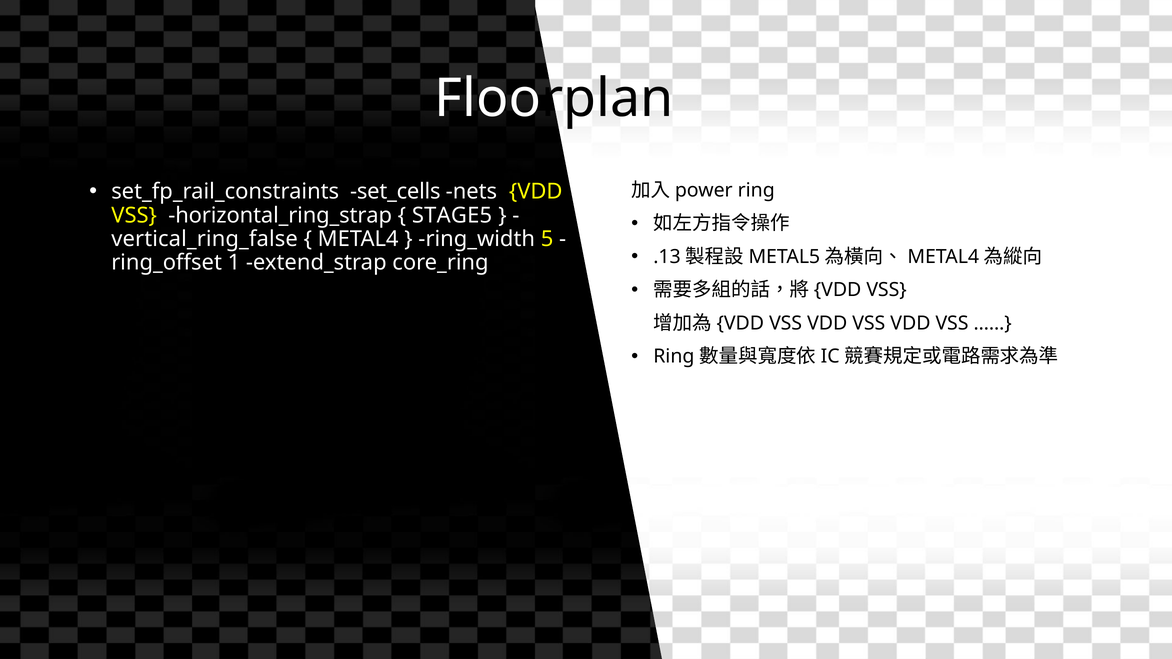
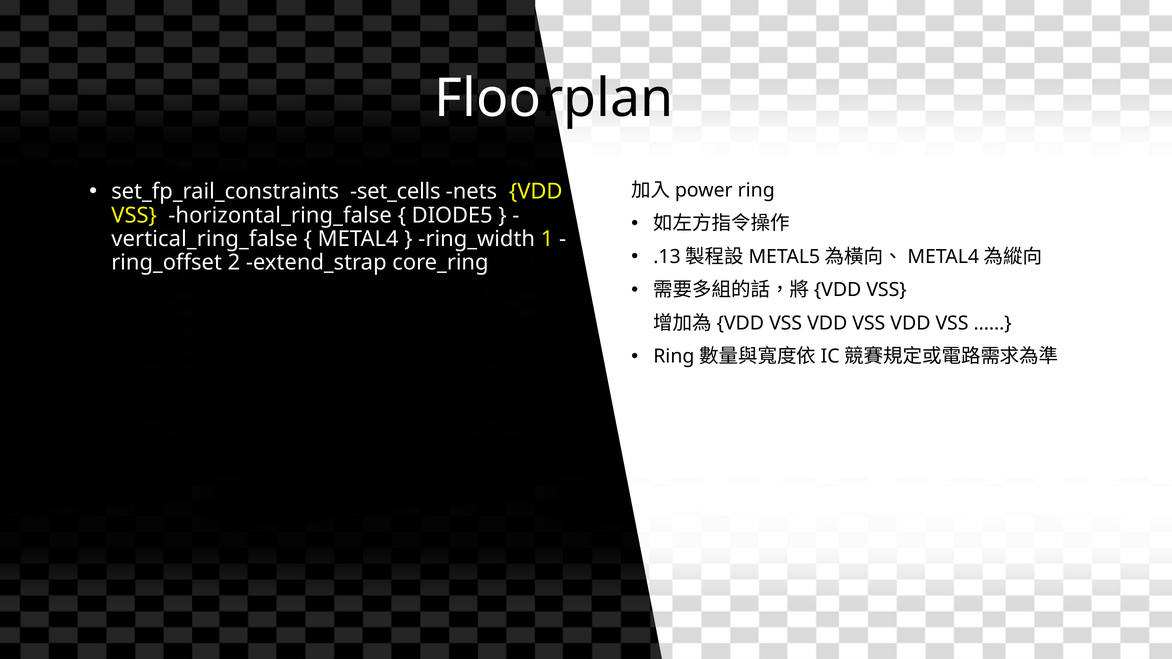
horizontal_ring_strap: horizontal_ring_strap -> horizontal_ring_false
STAGE5: STAGE5 -> DIODE5
5: 5 -> 1
1: 1 -> 2
